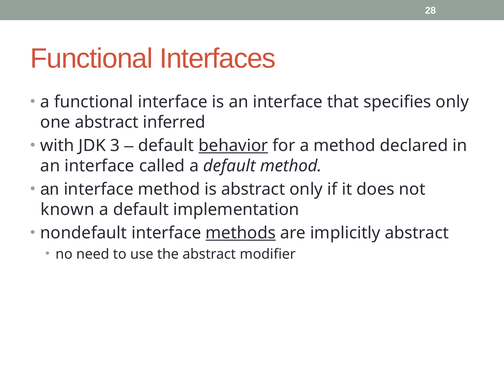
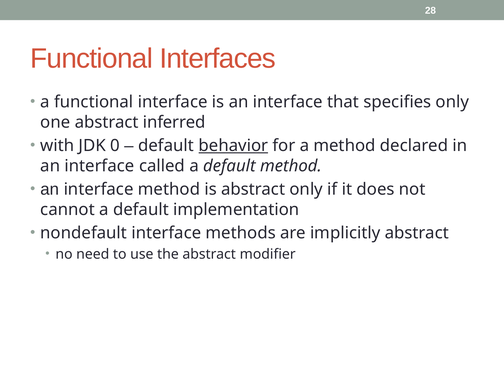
3: 3 -> 0
known: known -> cannot
methods underline: present -> none
